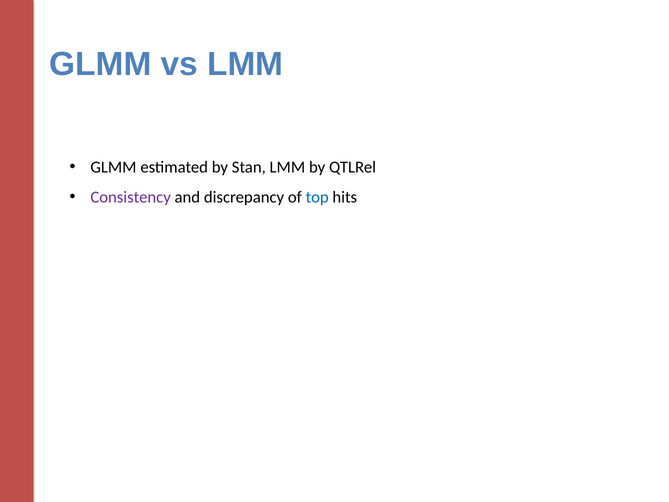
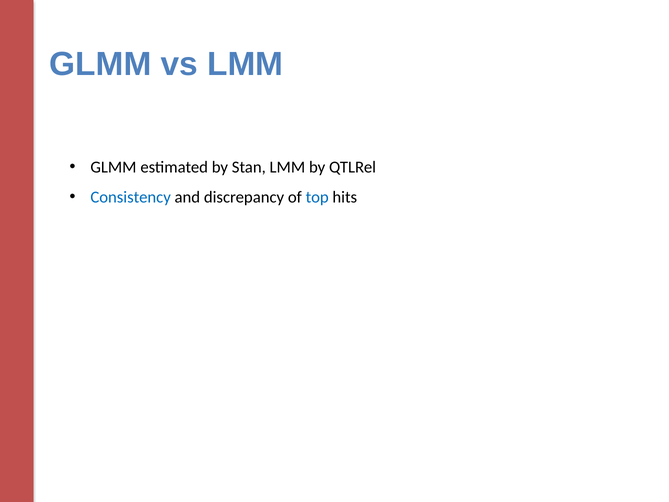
Consistency colour: purple -> blue
